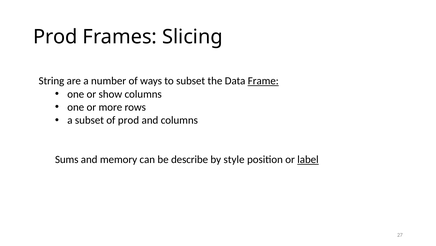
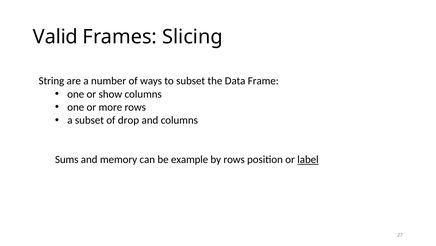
Prod at (55, 37): Prod -> Valid
Frame underline: present -> none
of prod: prod -> drop
describe: describe -> example
by style: style -> rows
